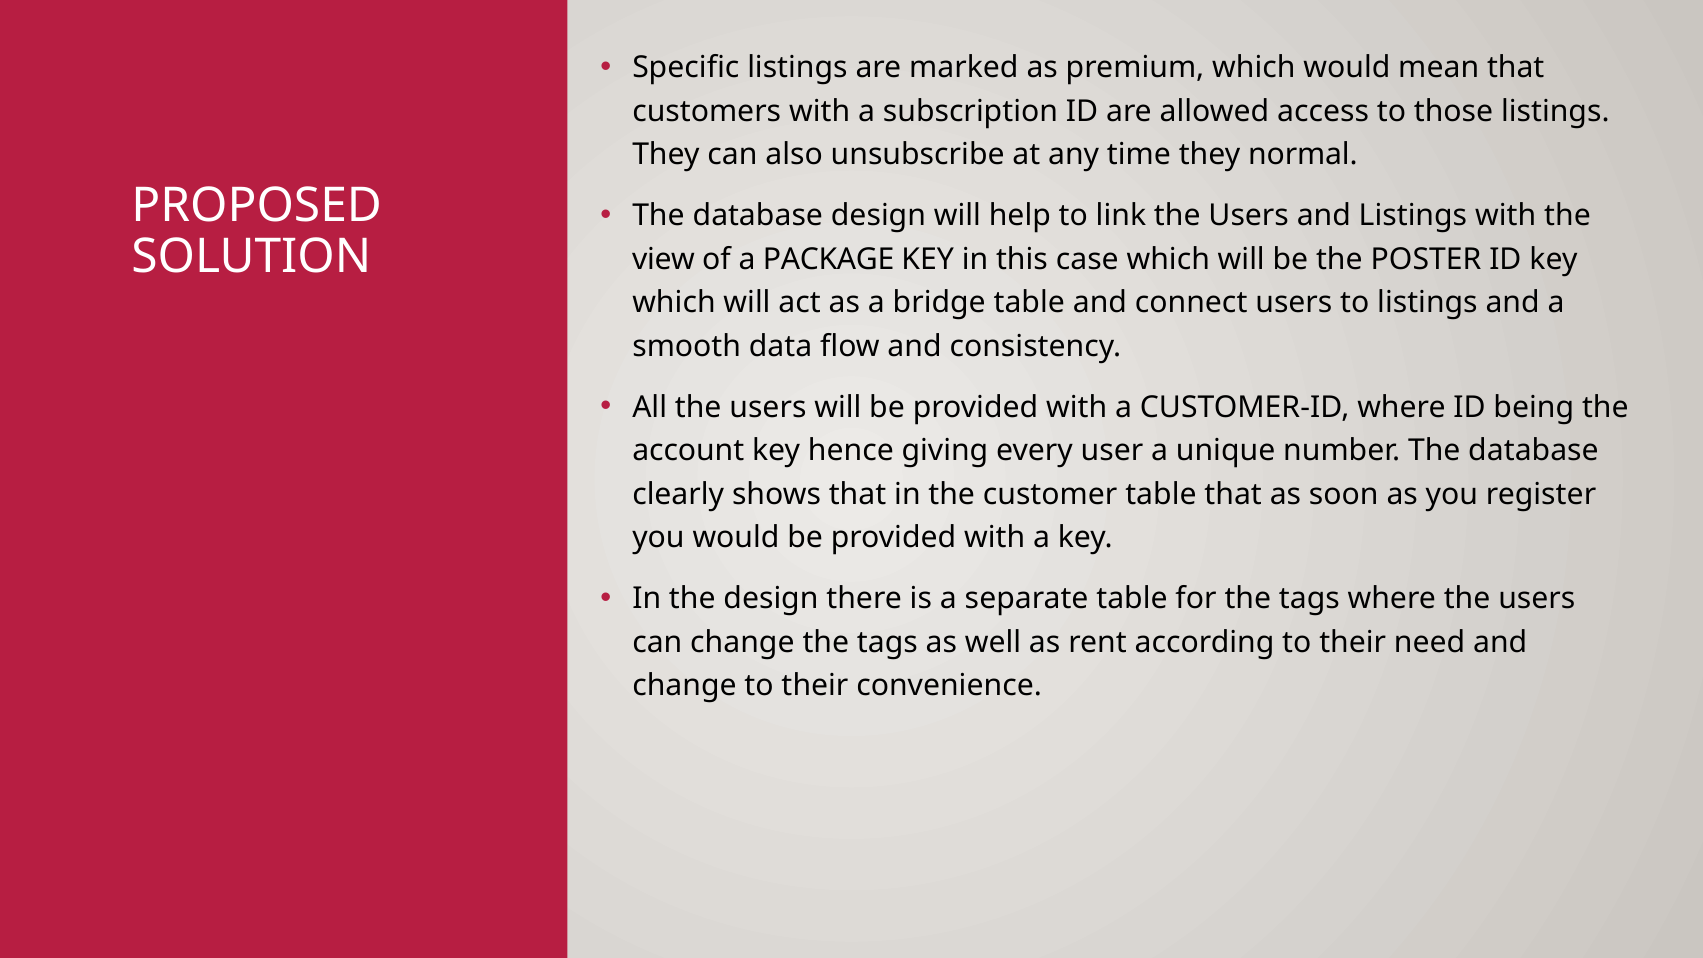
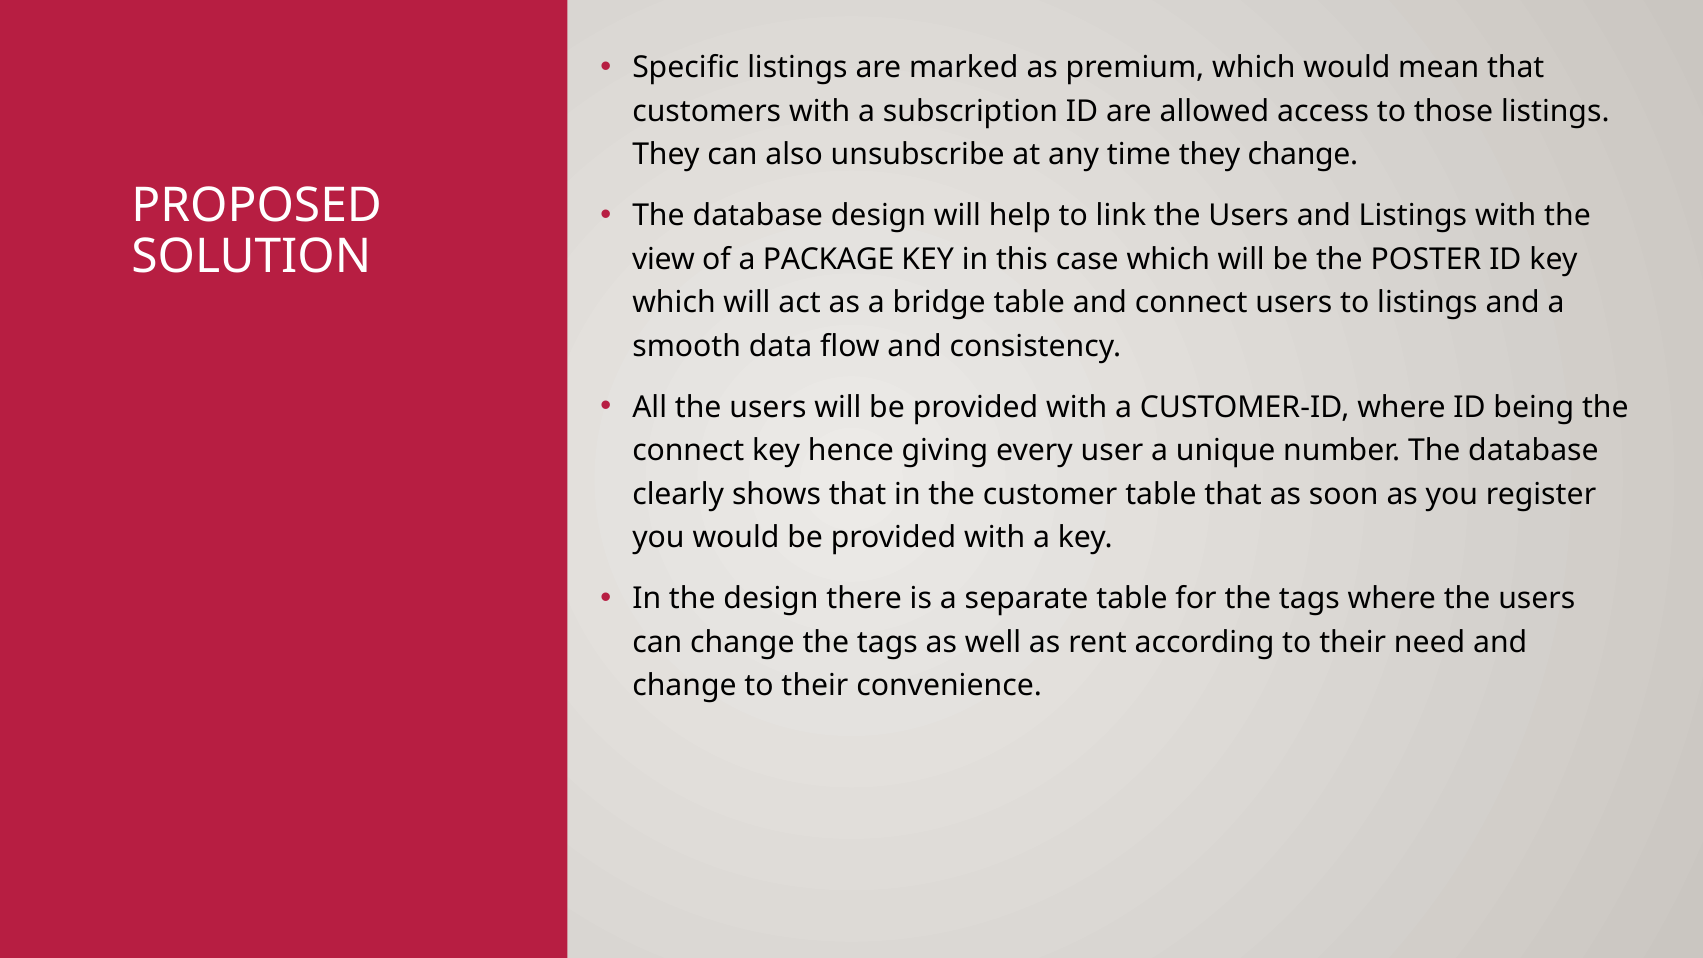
they normal: normal -> change
account at (688, 451): account -> connect
